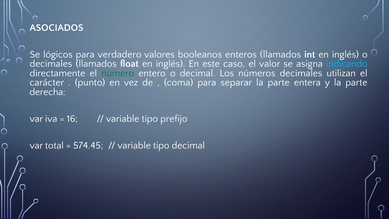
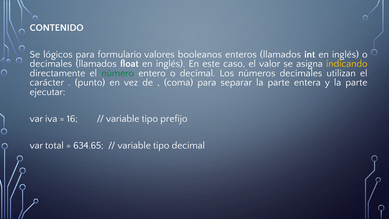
ASOCIADOS: ASOCIADOS -> CONTENIDO
verdadero: verdadero -> formulario
indicando colour: light blue -> yellow
derecha: derecha -> ejecutar
574.45: 574.45 -> 634.65
